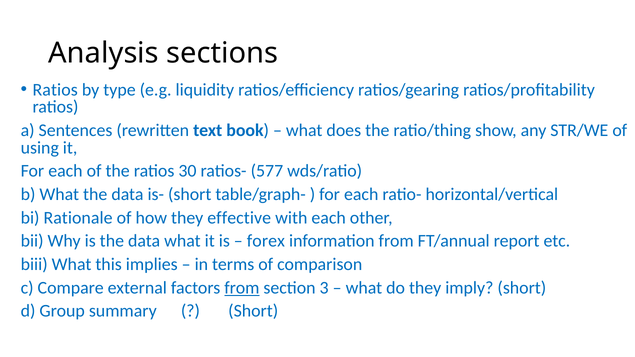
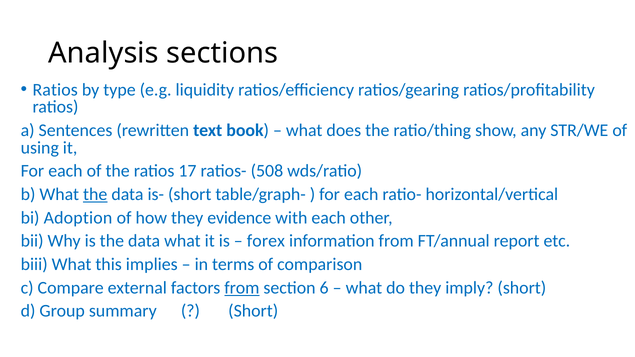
30: 30 -> 17
577: 577 -> 508
the at (95, 194) underline: none -> present
Rationale: Rationale -> Adoption
effective: effective -> evidence
3: 3 -> 6
